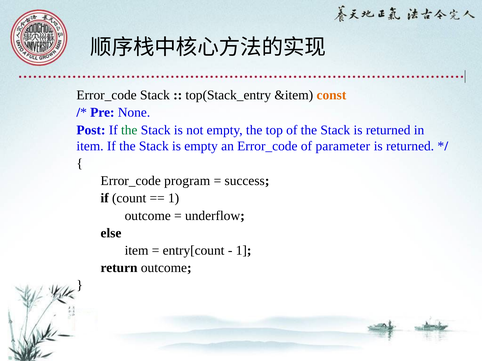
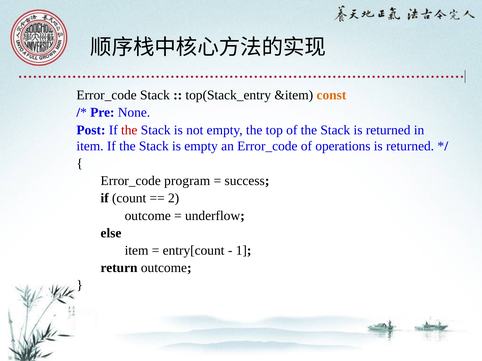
the at (129, 130) colour: green -> red
parameter: parameter -> operations
1 at (174, 198): 1 -> 2
